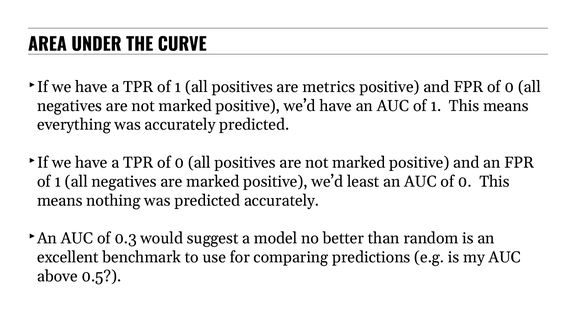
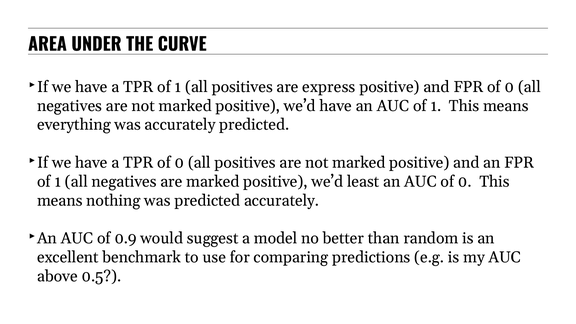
metrics: metrics -> express
0.3: 0.3 -> 0.9
